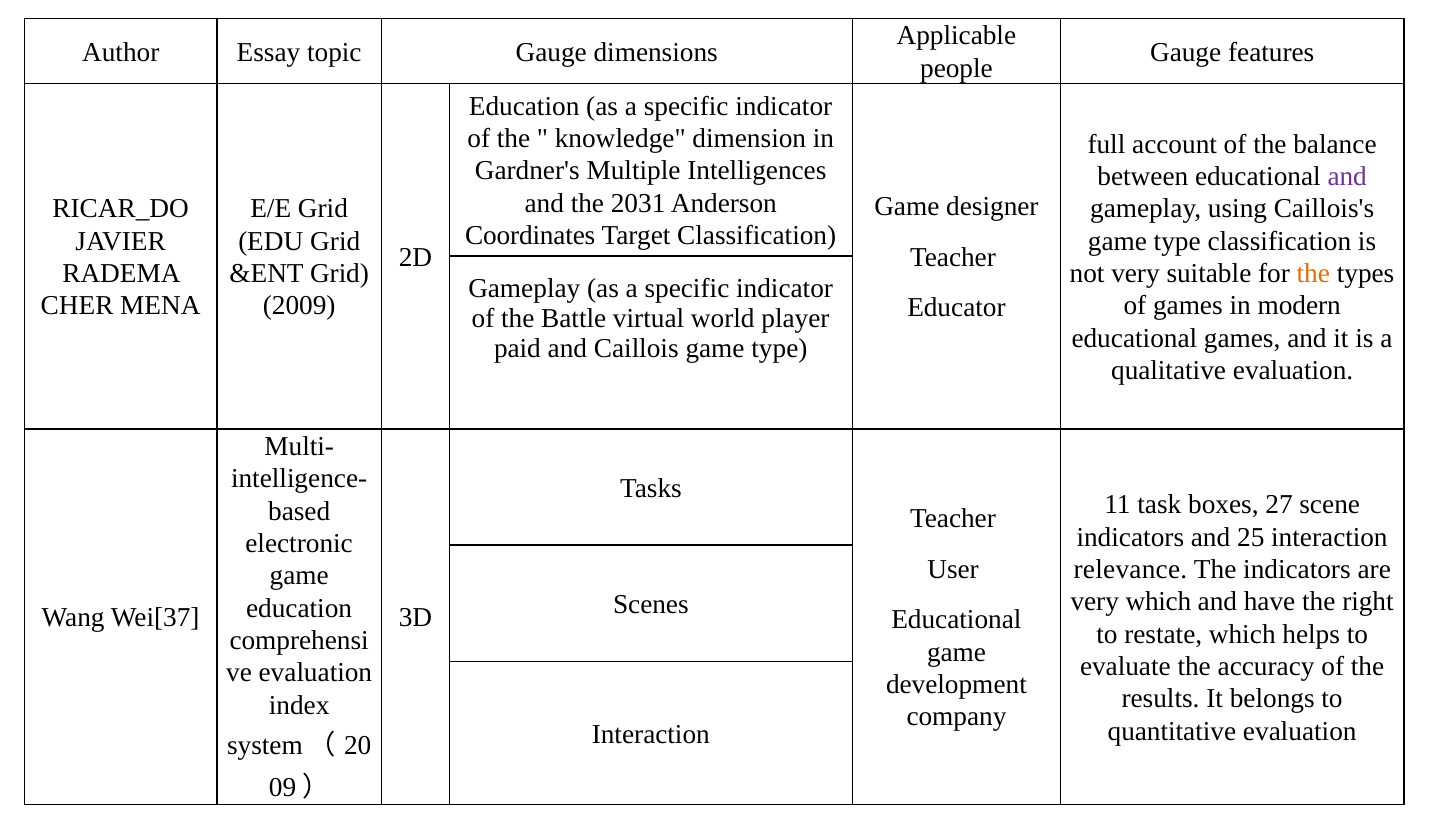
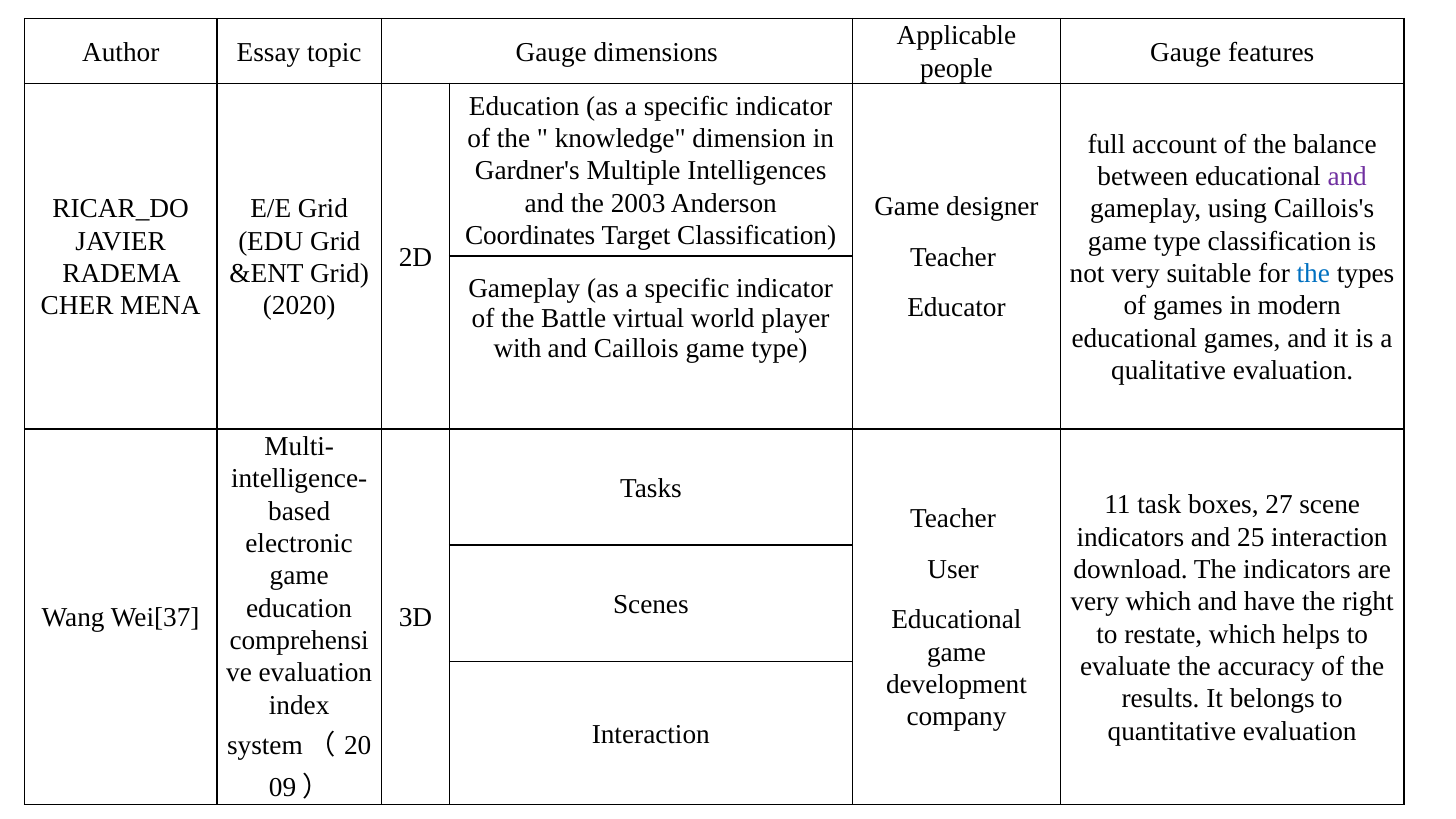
2031: 2031 -> 2003
the at (1313, 273) colour: orange -> blue
2009: 2009 -> 2020
paid: paid -> with
relevance: relevance -> download
